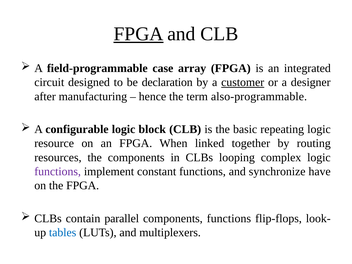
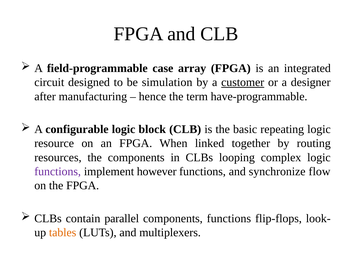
FPGA at (139, 34) underline: present -> none
declaration: declaration -> simulation
also-programmable: also-programmable -> have-programmable
constant: constant -> however
have: have -> flow
tables colour: blue -> orange
